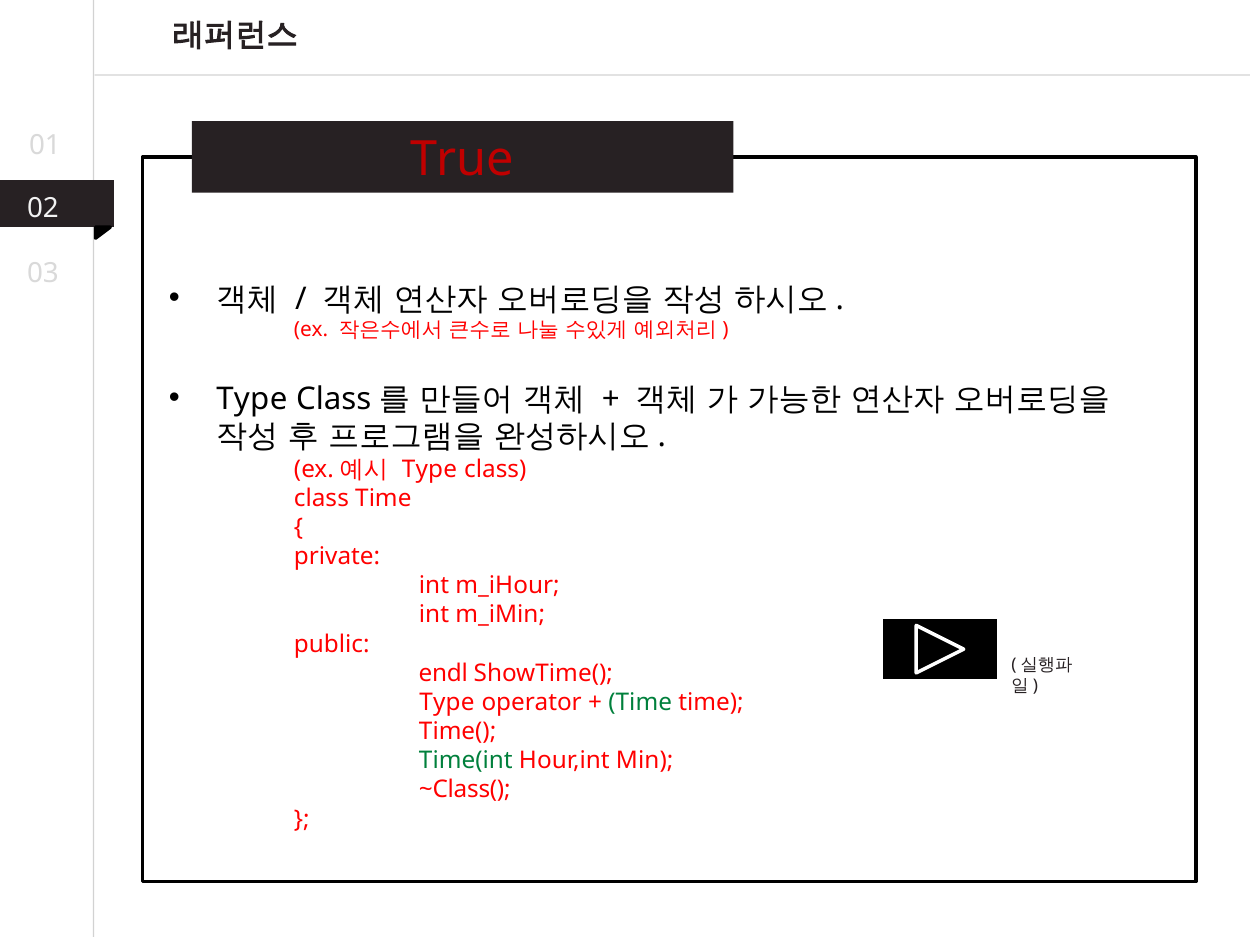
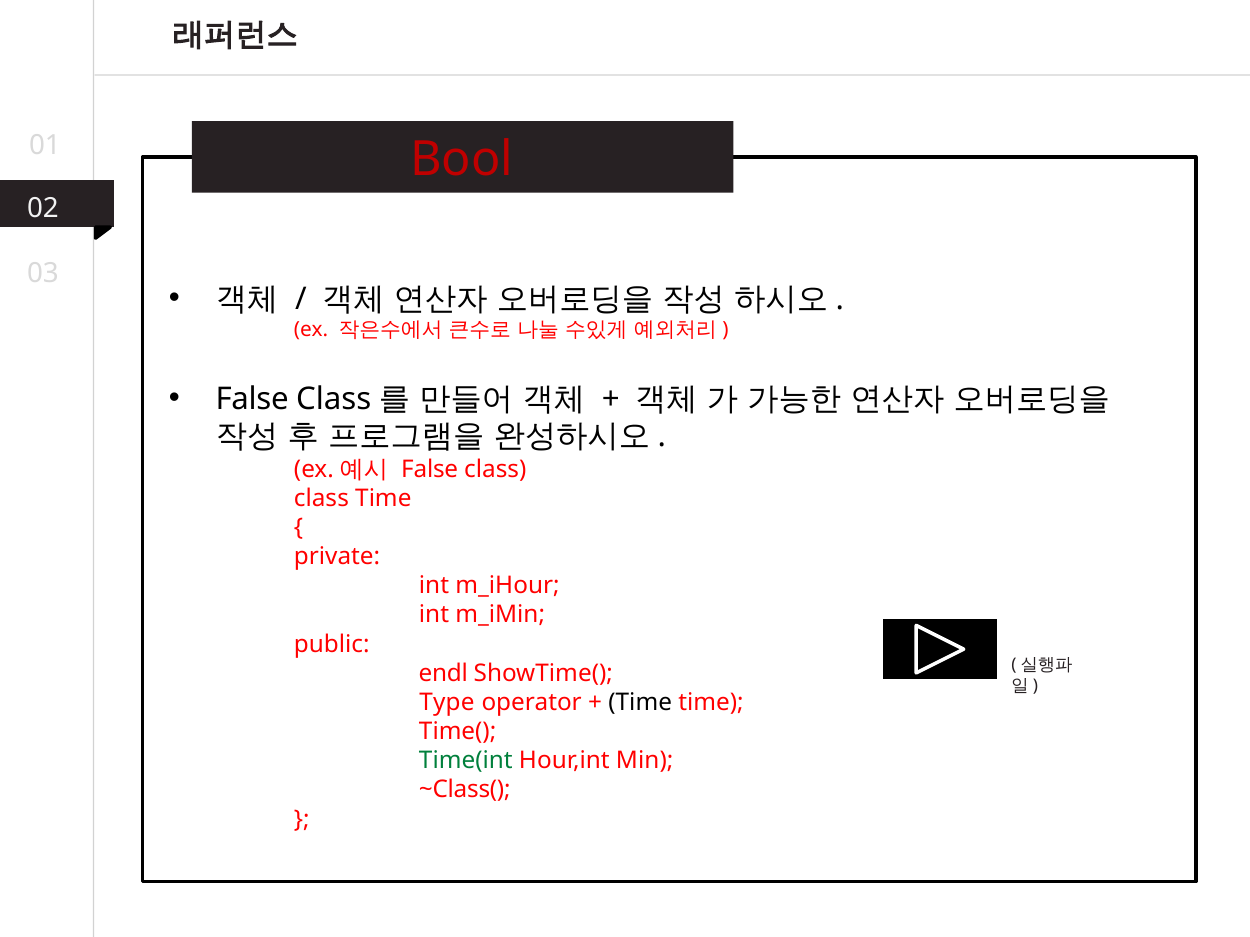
True: True -> Bool
Type at (252, 399): Type -> False
Type at (429, 469): Type -> False
Time at (640, 703) colour: green -> black
